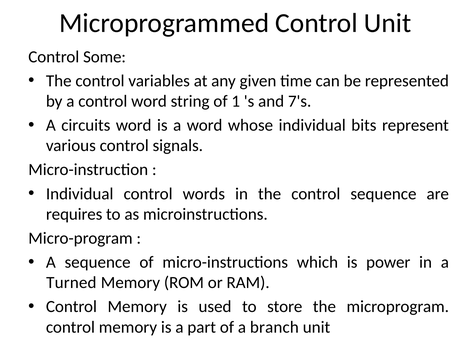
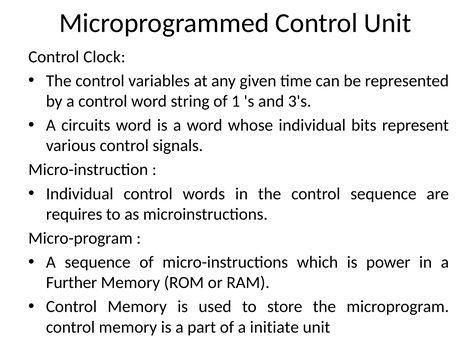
Some: Some -> Clock
7's: 7's -> 3's
Turned: Turned -> Further
branch: branch -> initiate
